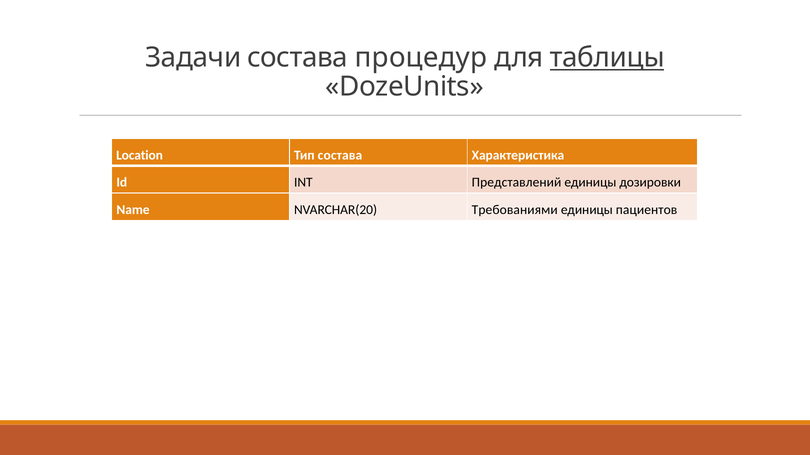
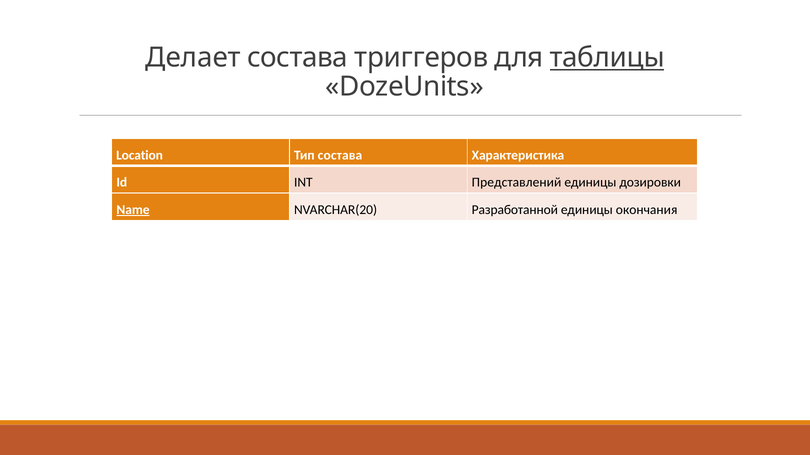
Задачи: Задачи -> Делает
процедур: процедур -> триггеров
Name underline: none -> present
Требованиями: Требованиями -> Разработанной
пациентов: пациентов -> окончания
